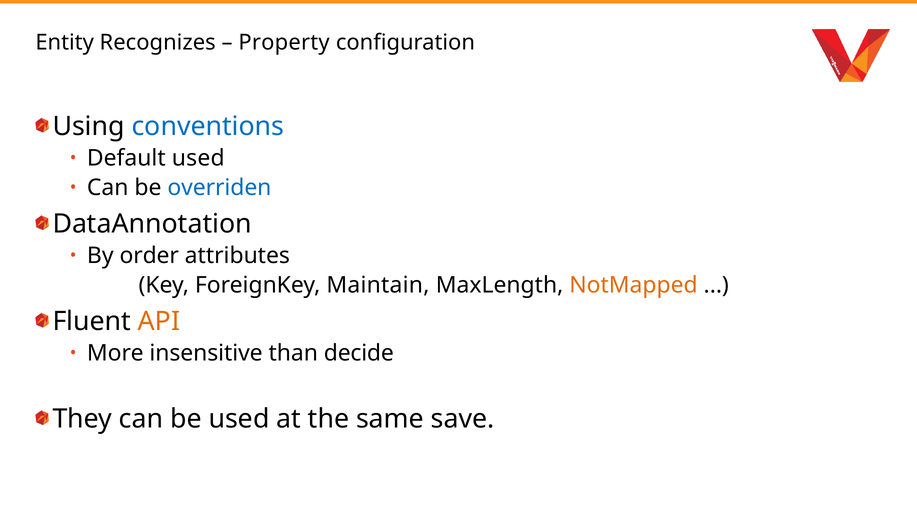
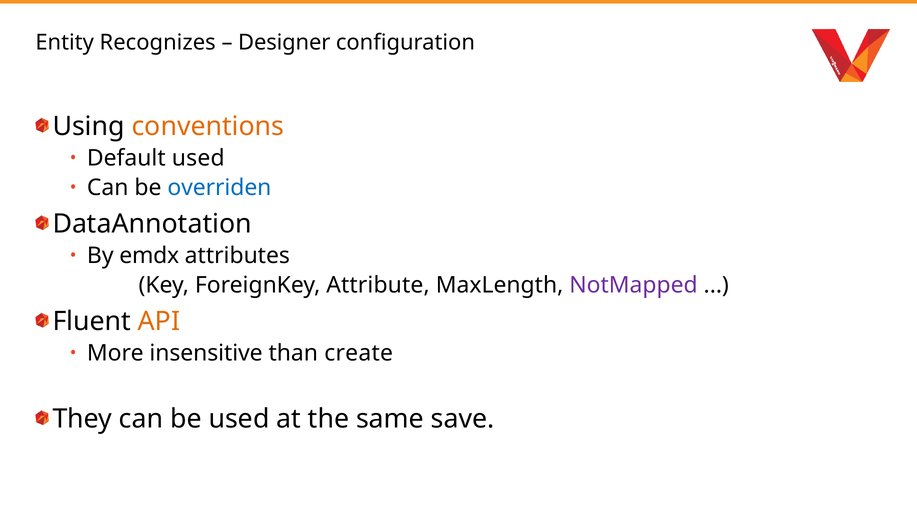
Property: Property -> Designer
conventions colour: blue -> orange
order: order -> emdx
Maintain: Maintain -> Attribute
NotMapped colour: orange -> purple
decide: decide -> create
